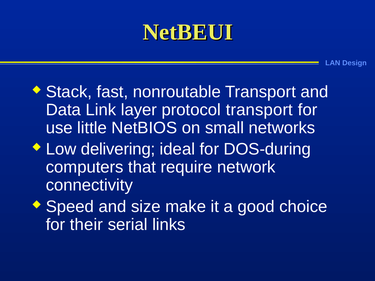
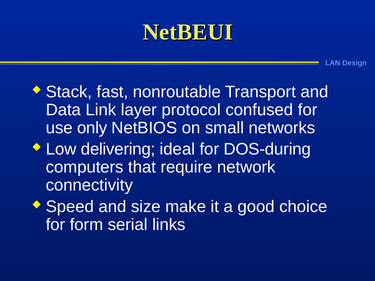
protocol transport: transport -> confused
little: little -> only
their: their -> form
